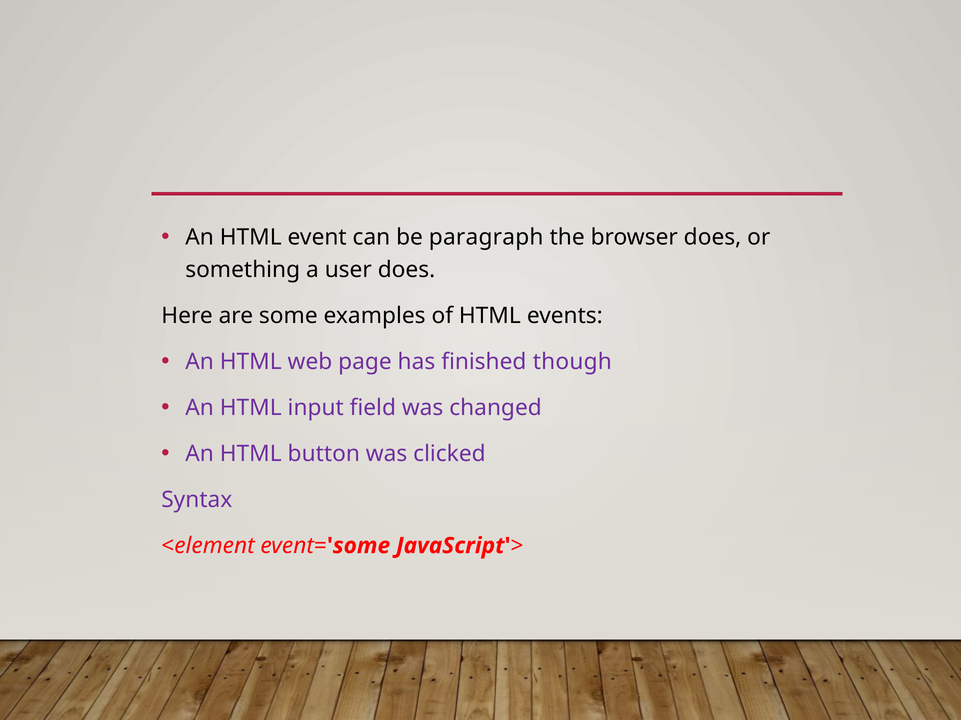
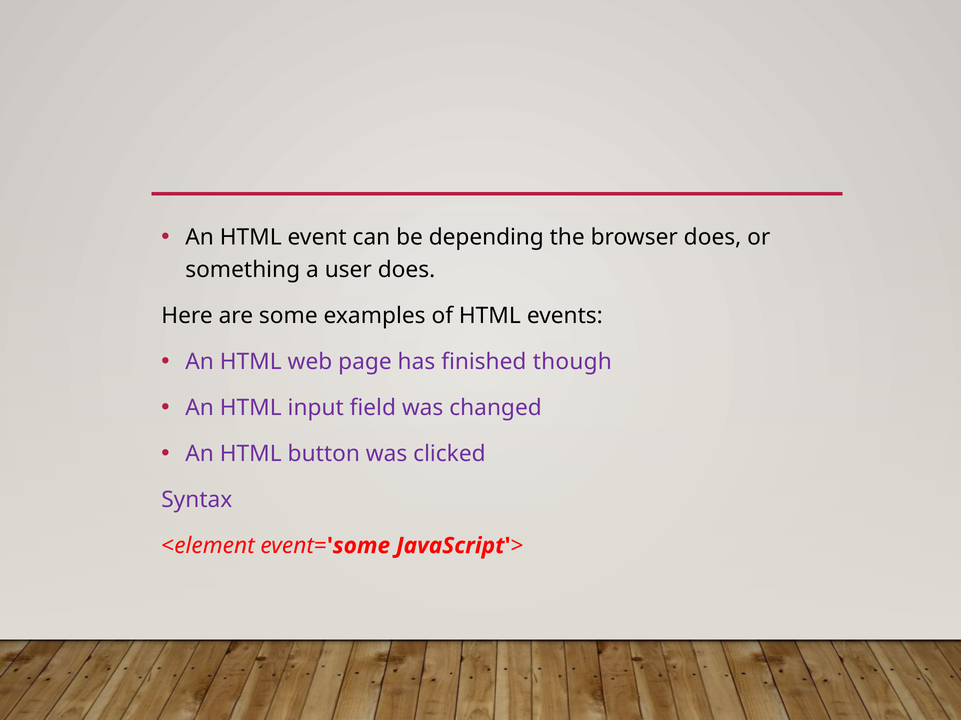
paragraph: paragraph -> depending
